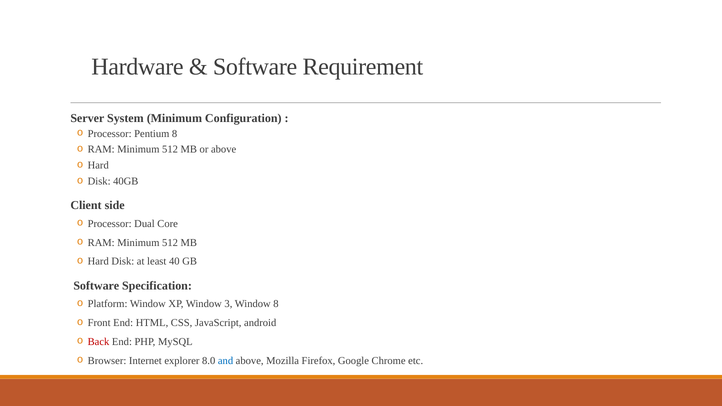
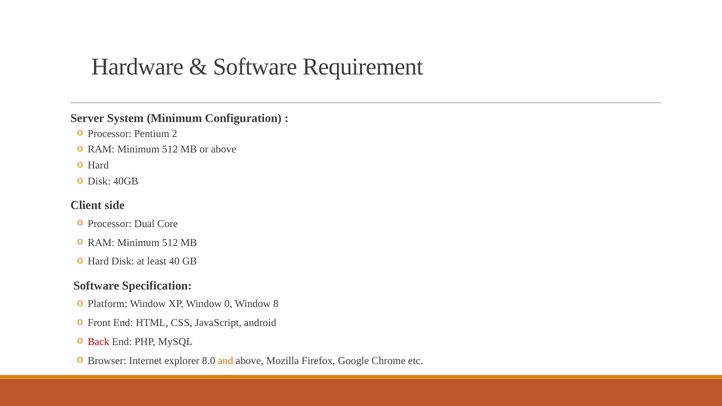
Pentium 8: 8 -> 2
3: 3 -> 0
and colour: blue -> orange
